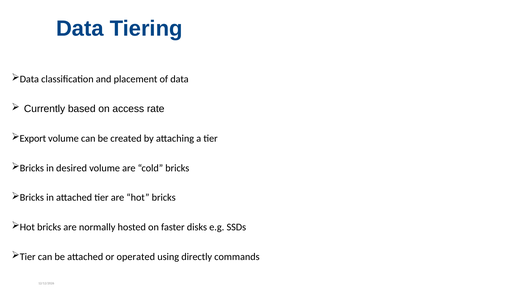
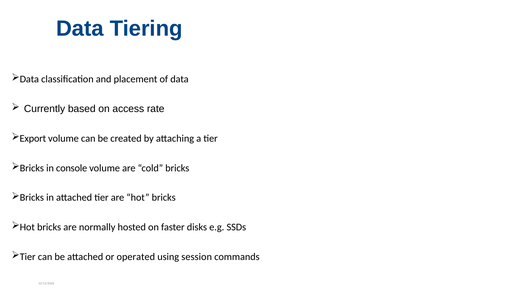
desired: desired -> console
directly: directly -> session
